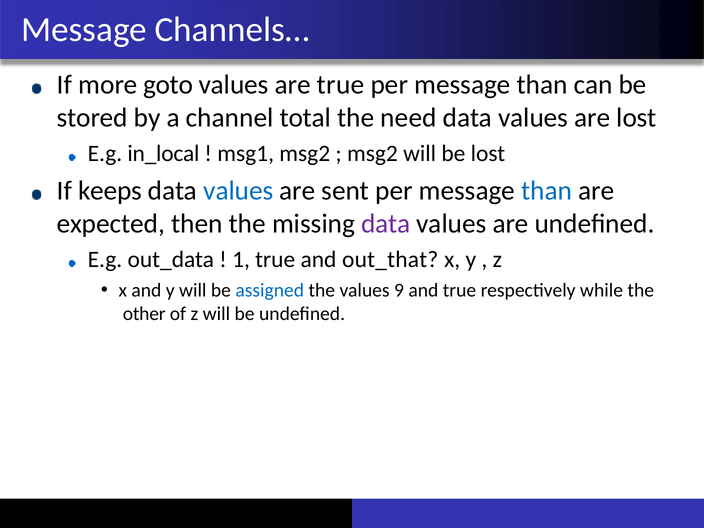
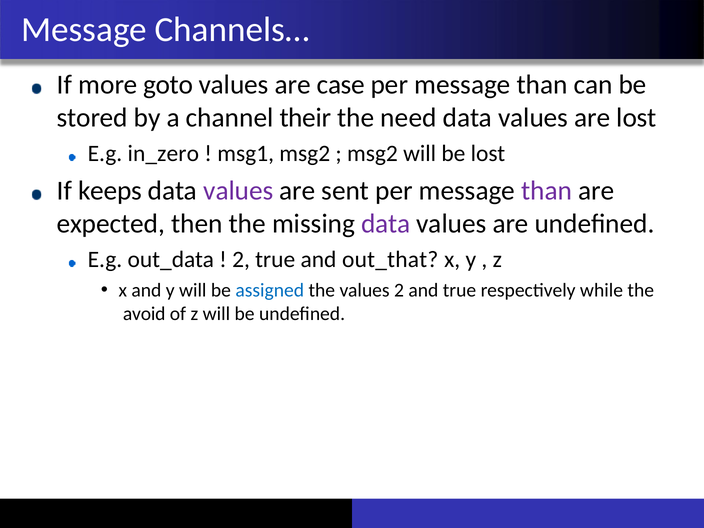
are true: true -> case
total: total -> their
in_local: in_local -> in_zero
values at (238, 191) colour: blue -> purple
than at (547, 191) colour: blue -> purple
1 at (241, 260): 1 -> 2
values 9: 9 -> 2
other: other -> avoid
